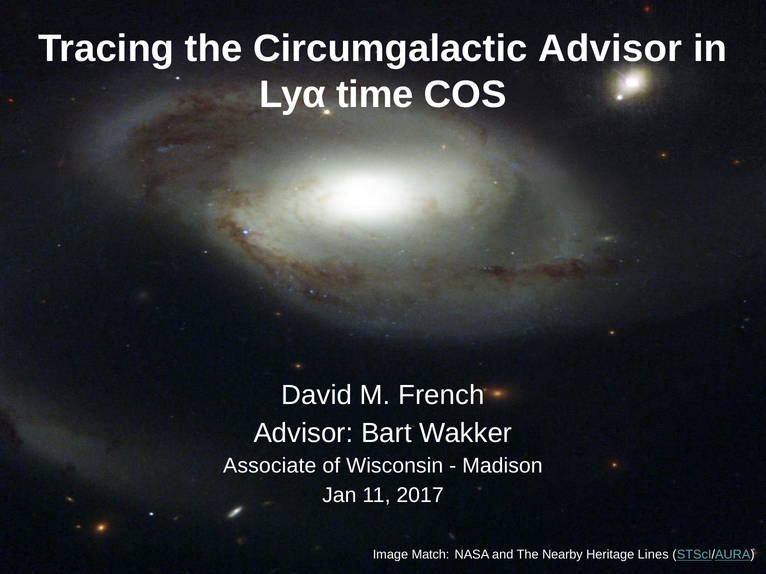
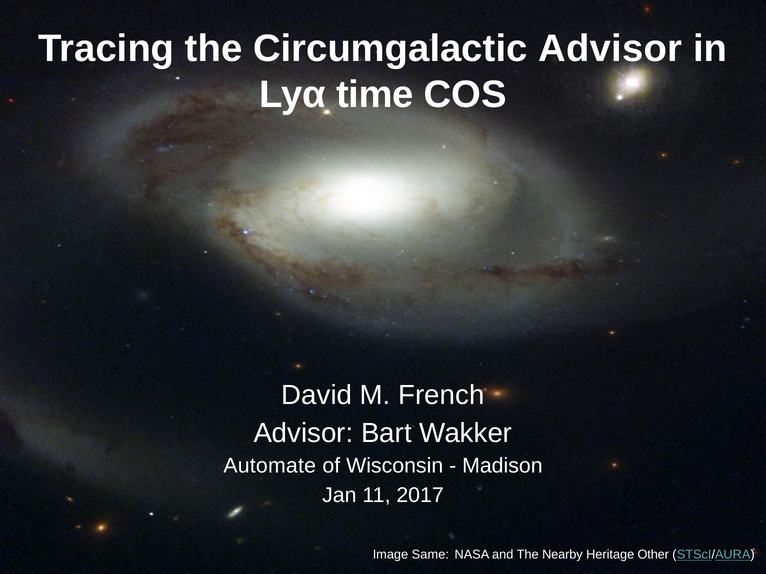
Associate: Associate -> Automate
Match: Match -> Same
Lines: Lines -> Other
